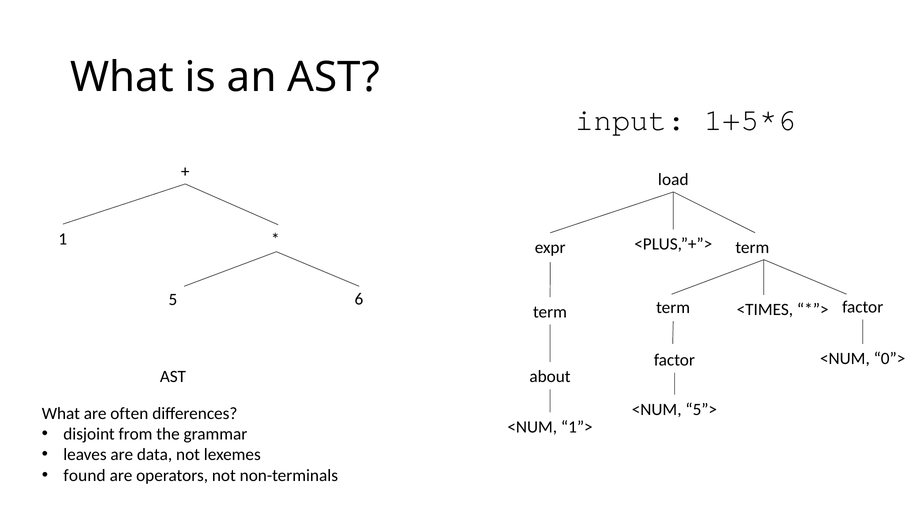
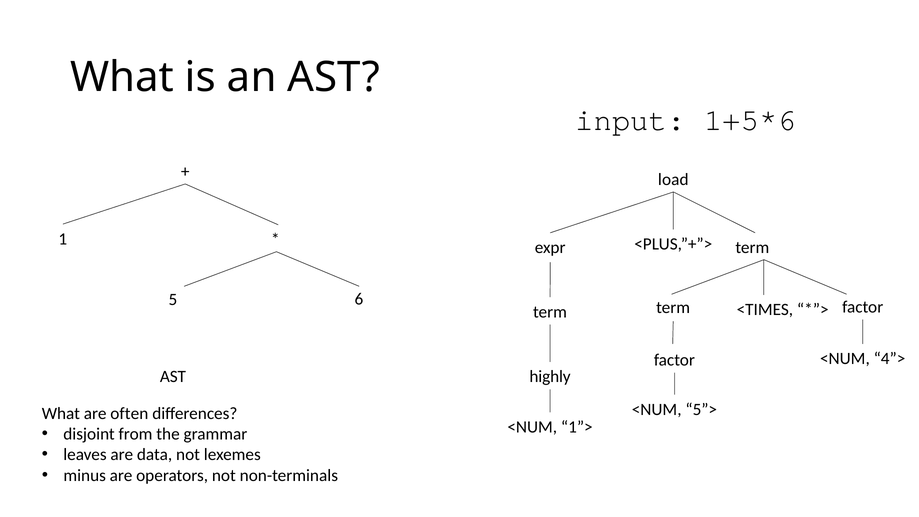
0”>: 0”> -> 4”>
about: about -> highly
found: found -> minus
